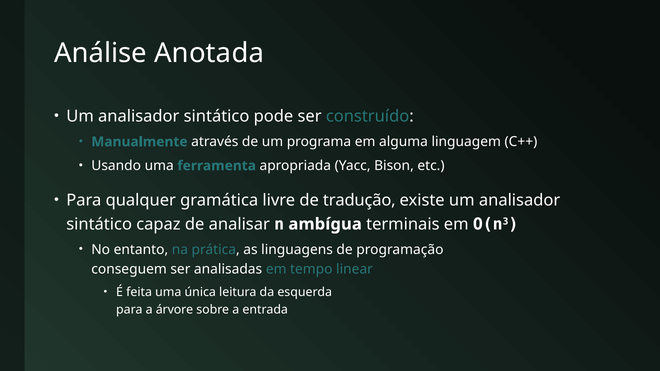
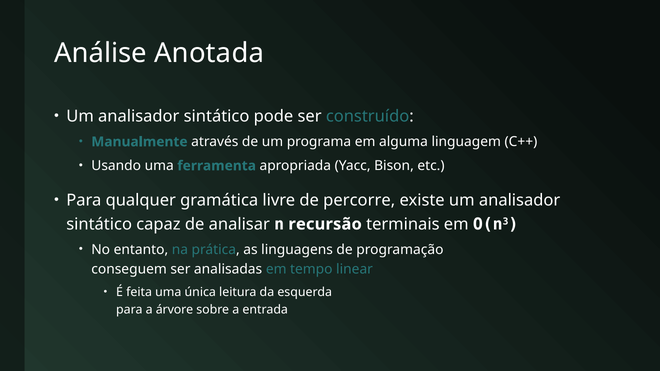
tradução: tradução -> percorre
ambígua: ambígua -> recursão
